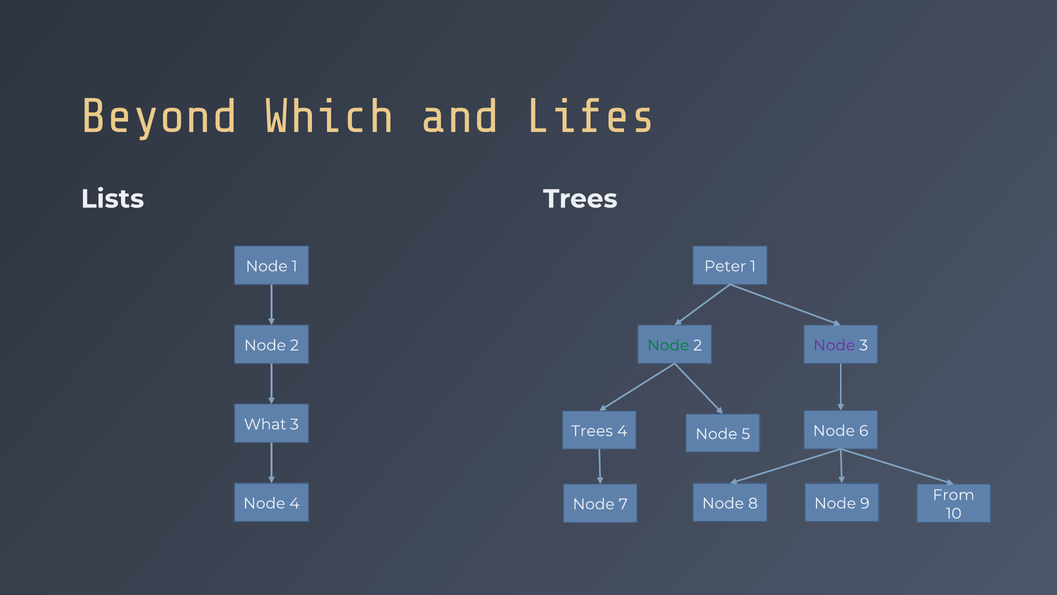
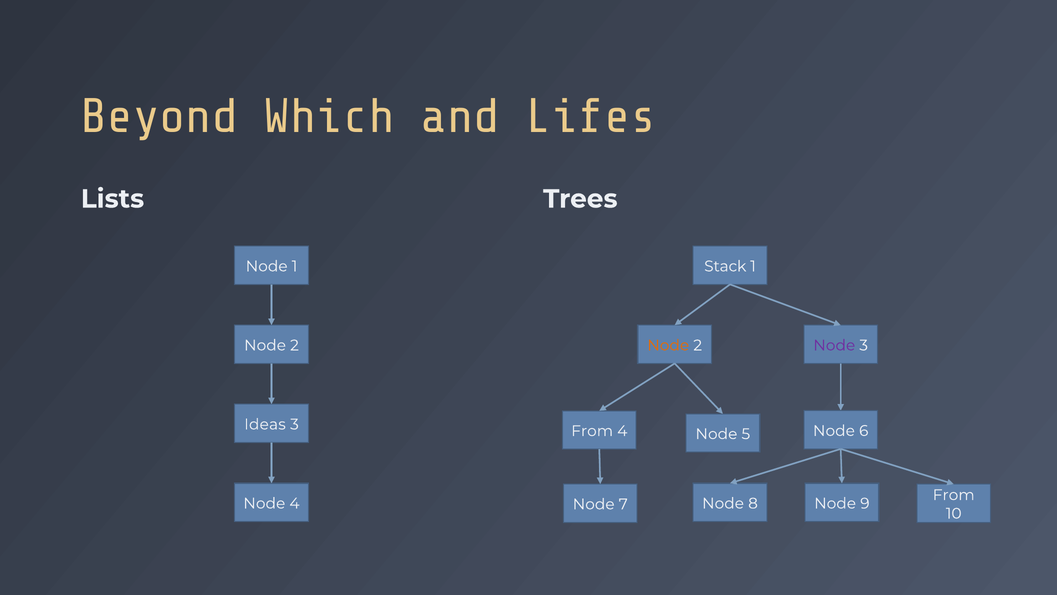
Peter: Peter -> Stack
Node at (668, 345) colour: green -> orange
What: What -> Ideas
Trees at (592, 431): Trees -> From
